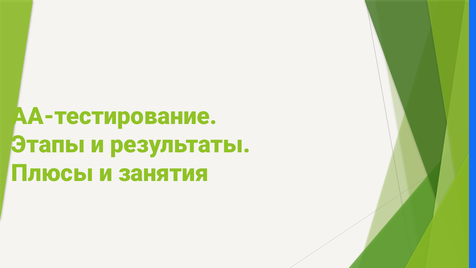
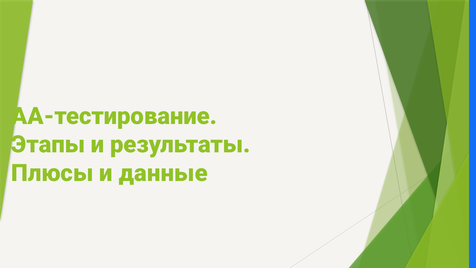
занятия: занятия -> данные
